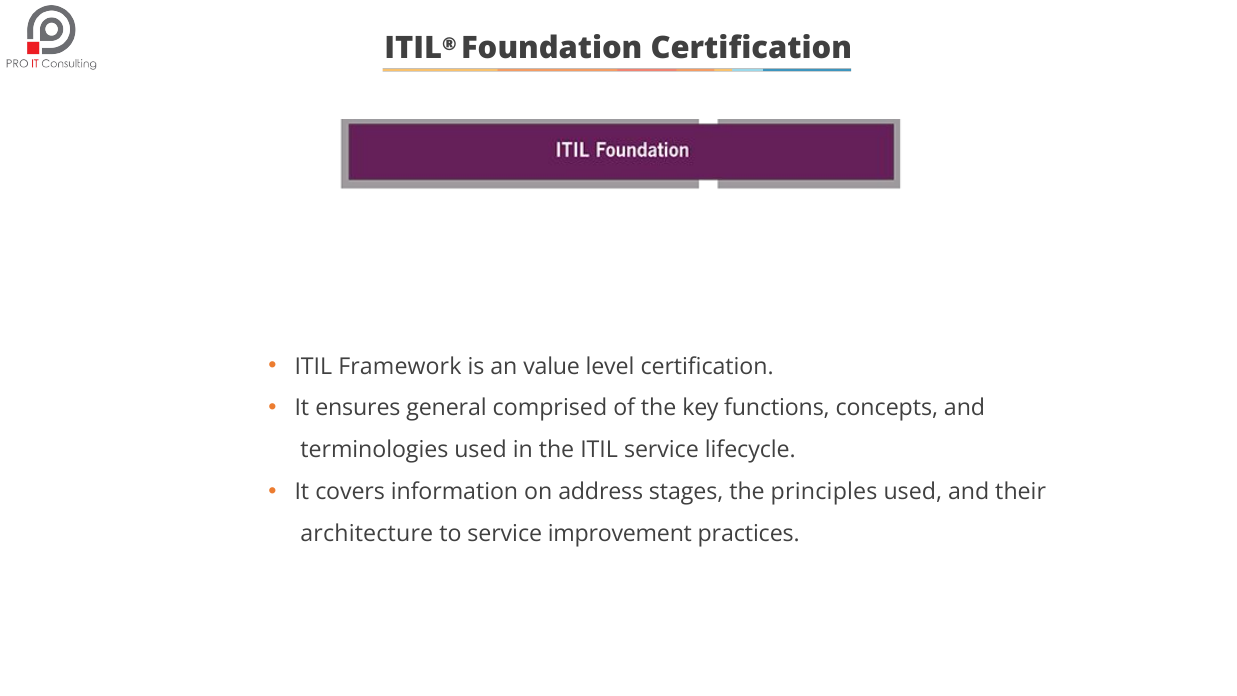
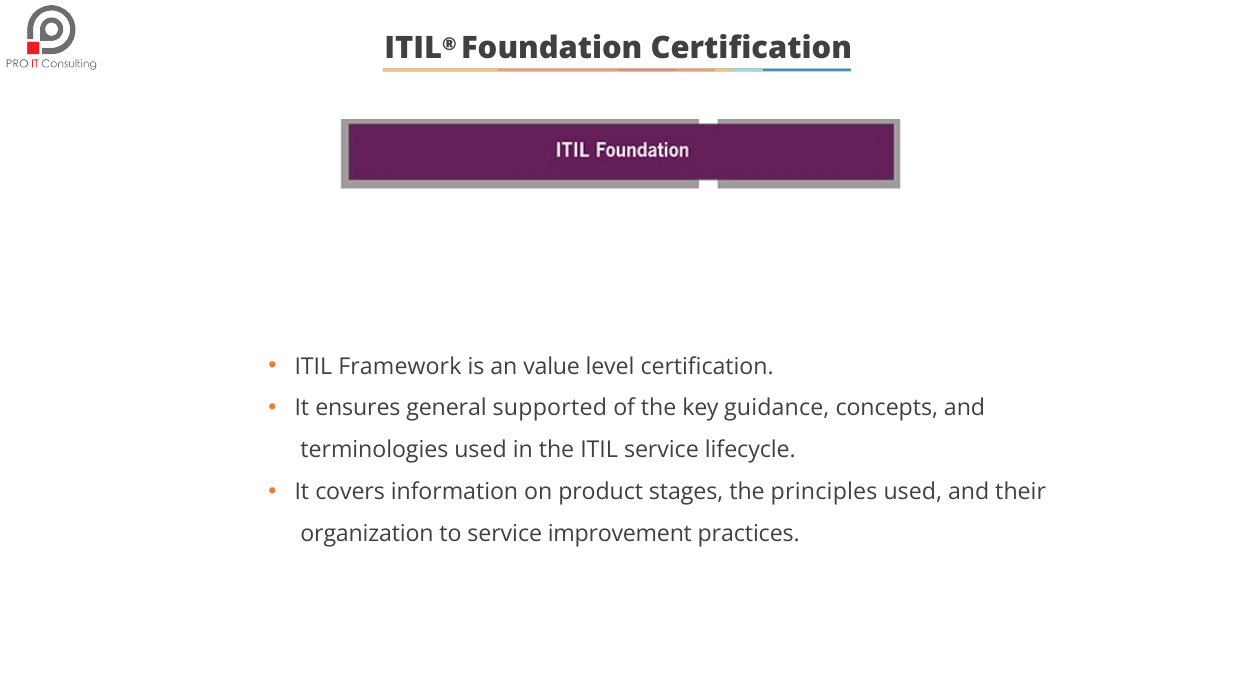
comprised: comprised -> supported
functions: functions -> guidance
address: address -> product
architecture: architecture -> organization
